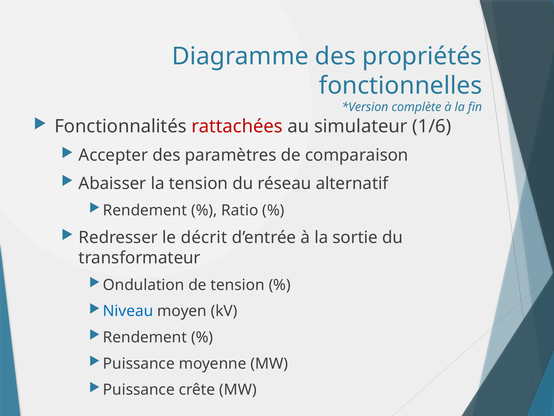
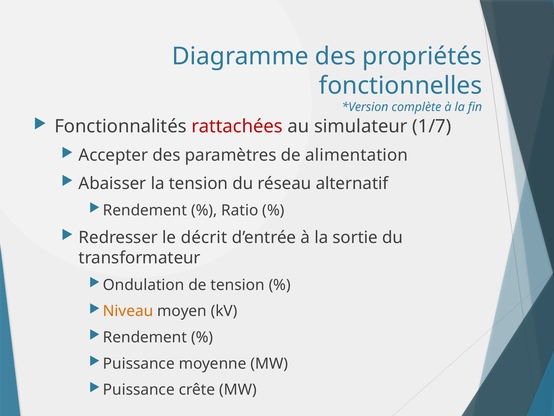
1/6: 1/6 -> 1/7
comparaison: comparaison -> alimentation
Niveau colour: blue -> orange
